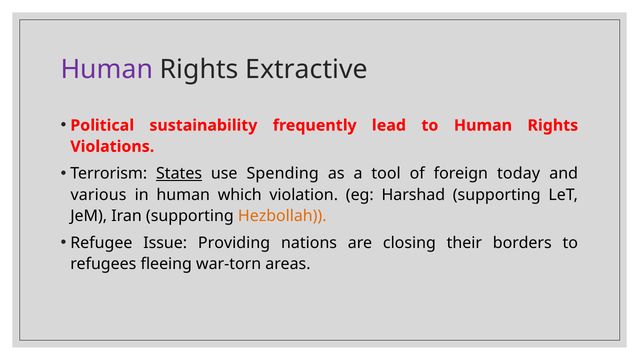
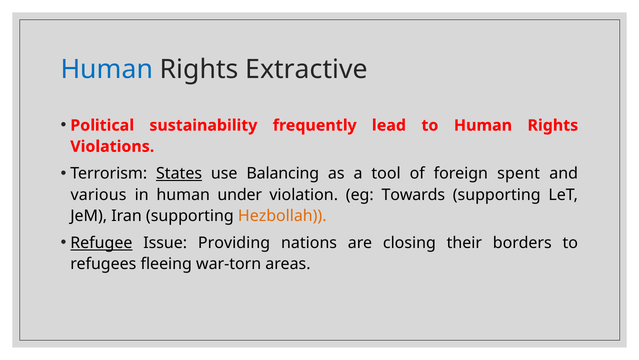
Human at (107, 69) colour: purple -> blue
Spending: Spending -> Balancing
today: today -> spent
which: which -> under
Harshad: Harshad -> Towards
Refugee underline: none -> present
